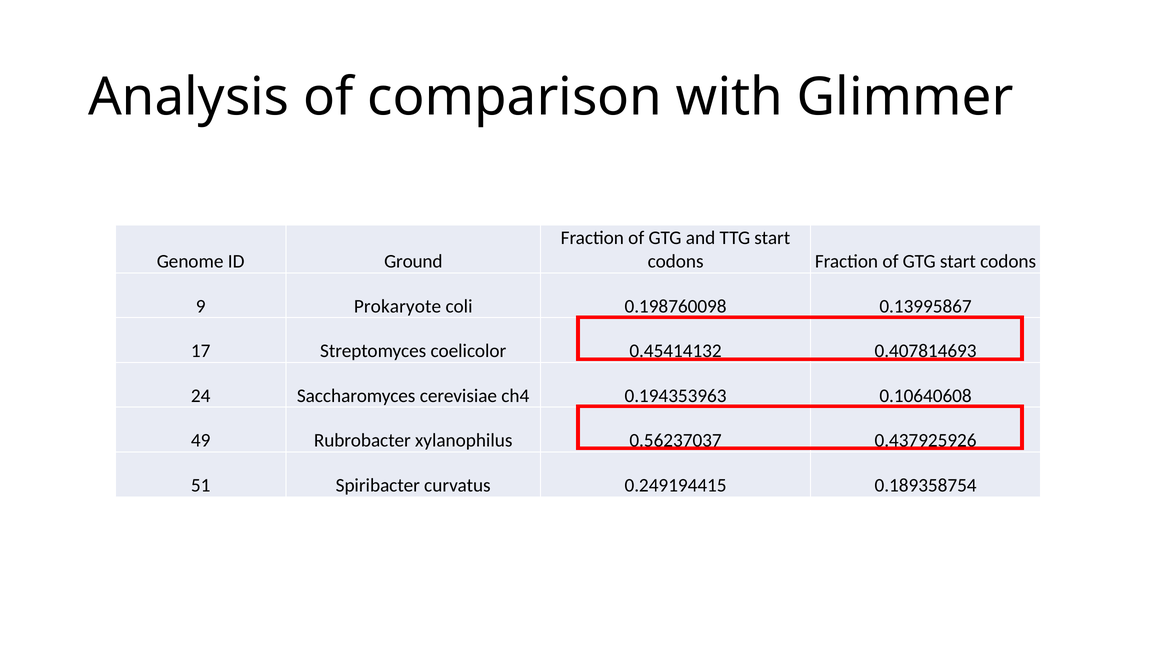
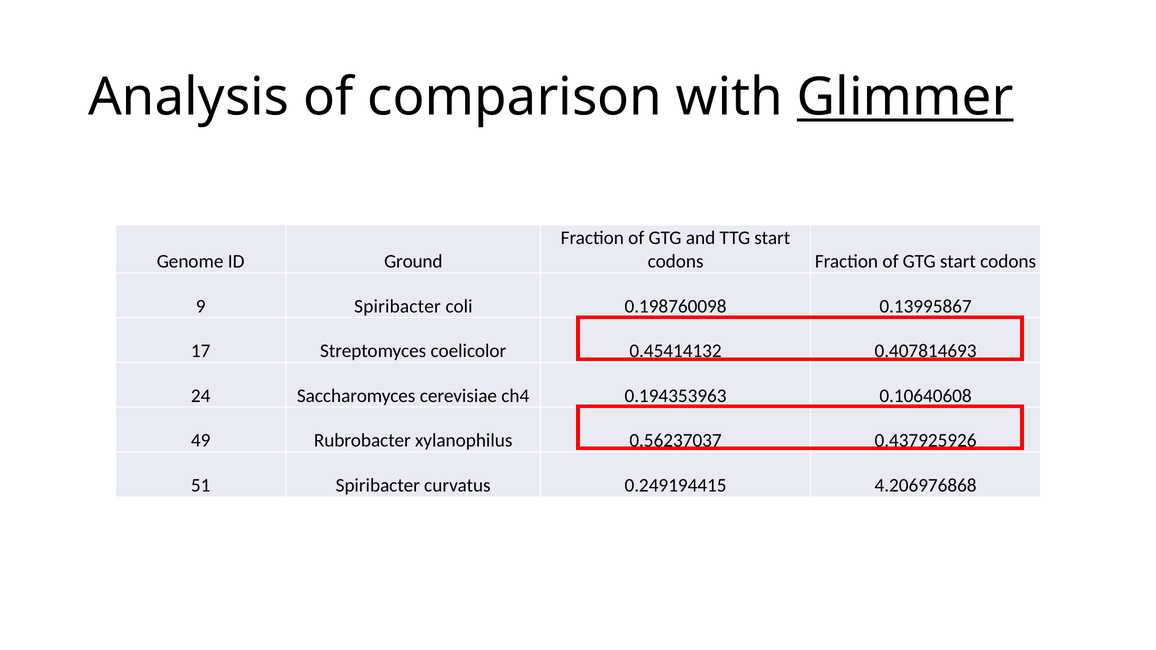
Glimmer underline: none -> present
9 Prokaryote: Prokaryote -> Spiribacter
0.189358754: 0.189358754 -> 4.206976868
